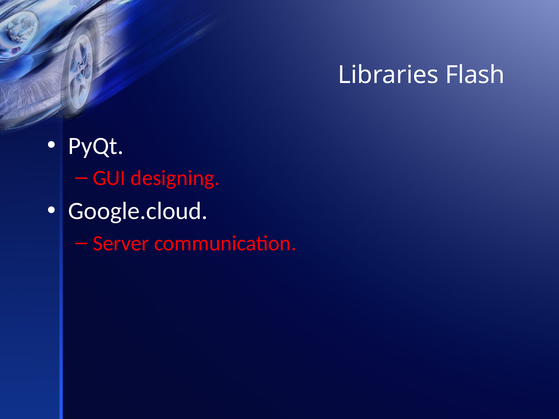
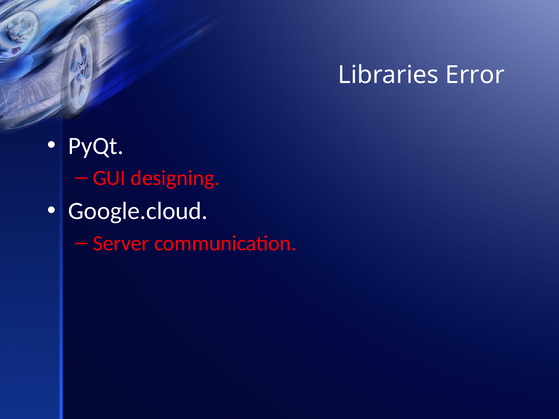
Flash: Flash -> Error
